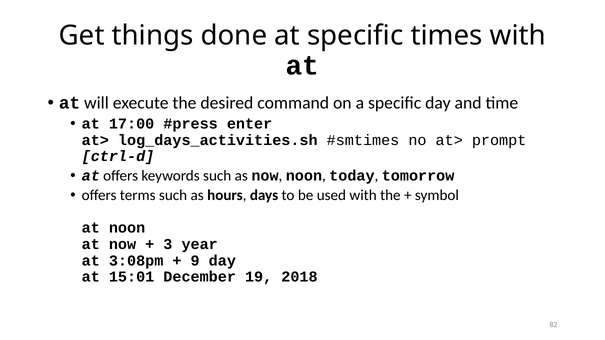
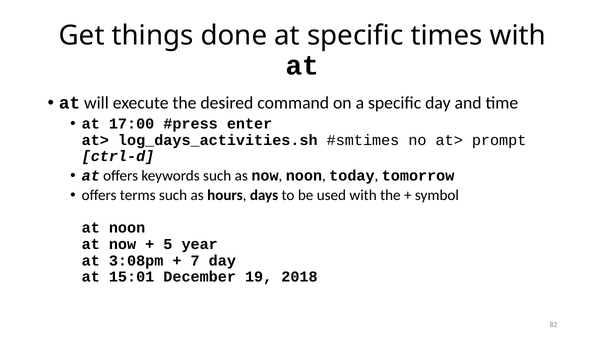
3: 3 -> 5
9: 9 -> 7
